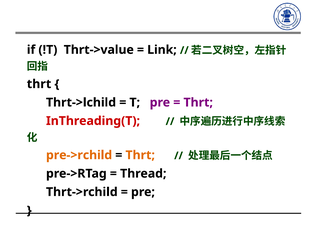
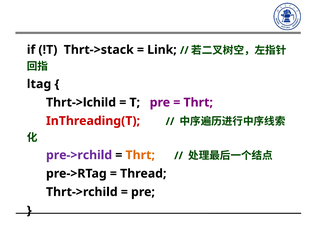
Thrt->value: Thrt->value -> Thrt->stack
thrt at (39, 84): thrt -> ltag
pre->rchild colour: orange -> purple
